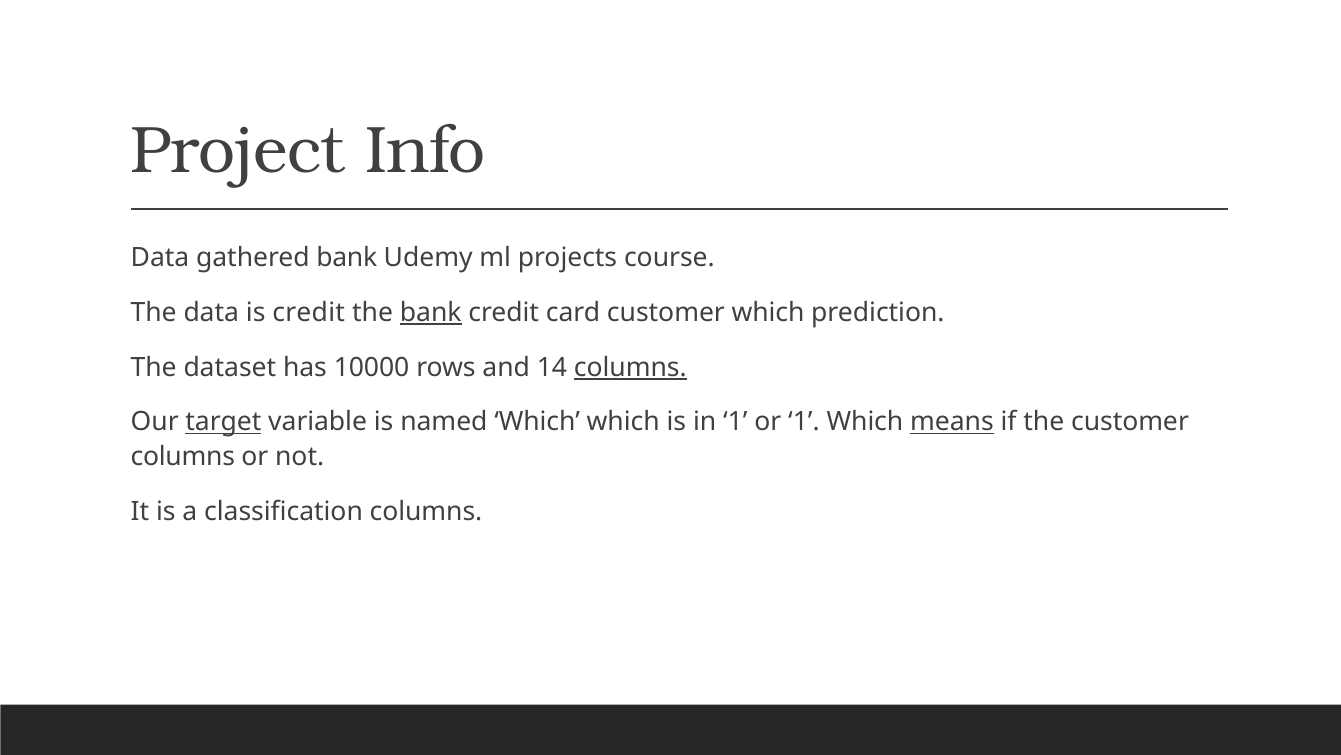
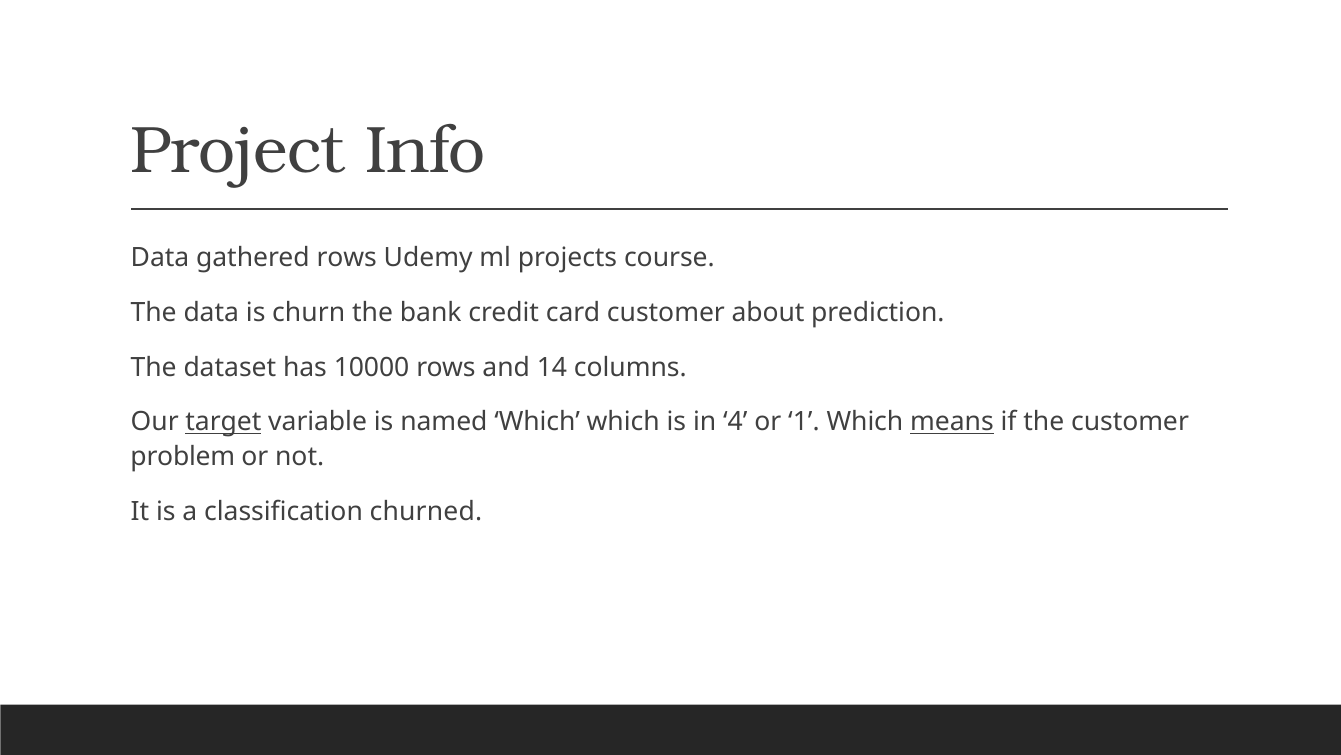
gathered bank: bank -> rows
is credit: credit -> churn
bank at (431, 312) underline: present -> none
customer which: which -> about
columns at (630, 367) underline: present -> none
in 1: 1 -> 4
columns at (183, 457): columns -> problem
classification columns: columns -> churned
